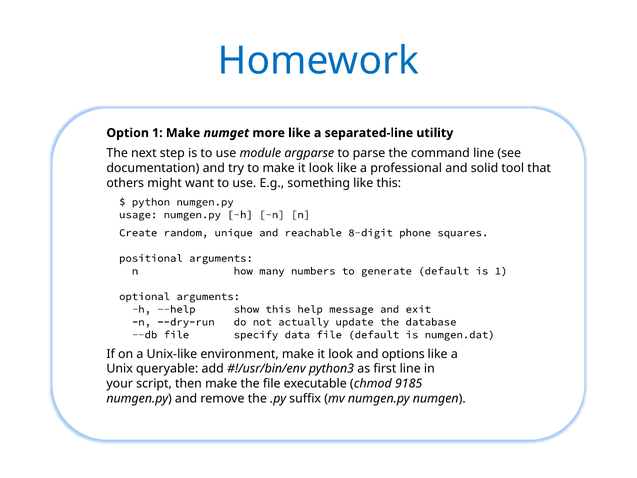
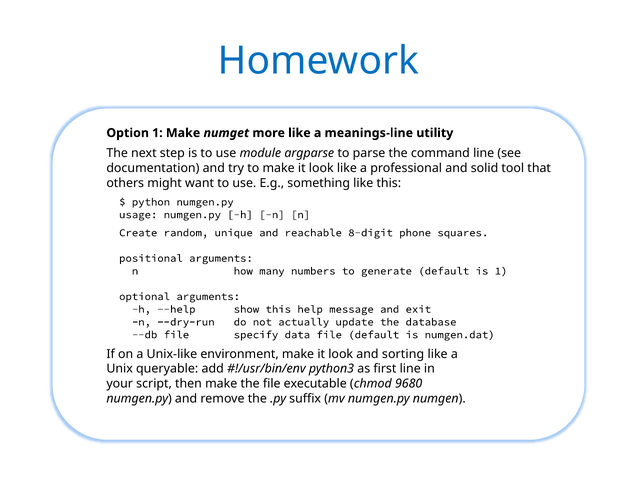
separated-line: separated-line -> meanings-line
options: options -> sorting
9185: 9185 -> 9680
